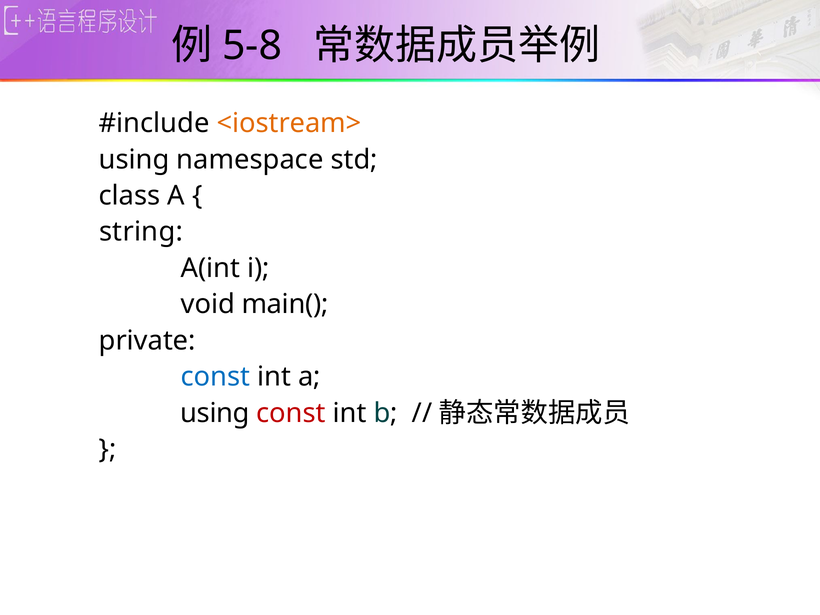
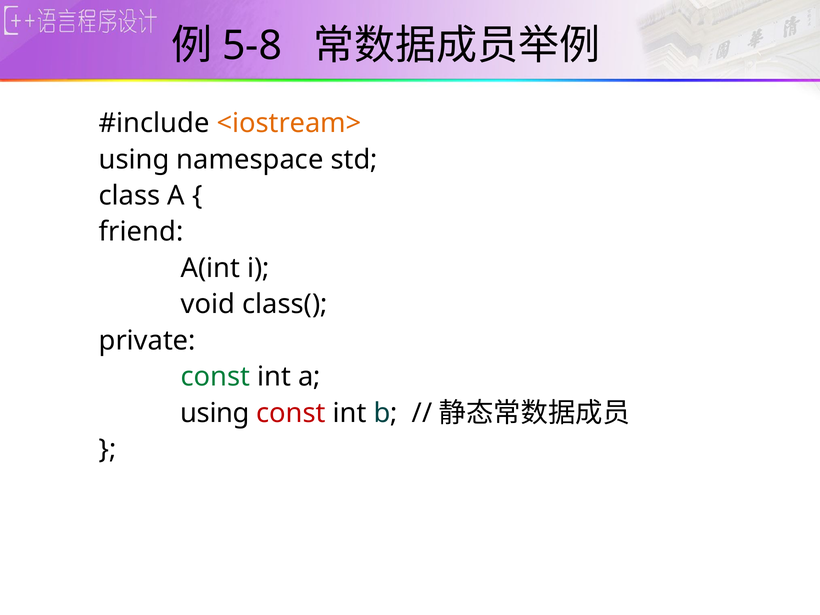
string: string -> friend
main(: main( -> class(
const at (215, 377) colour: blue -> green
